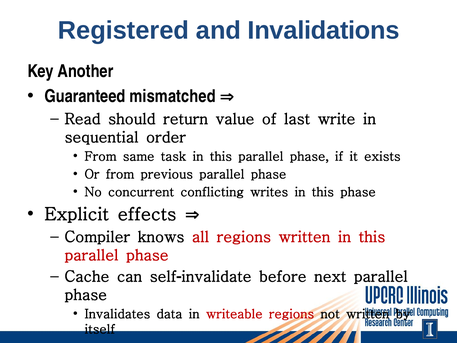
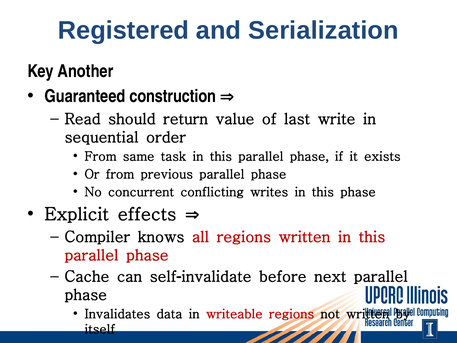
Invalidations: Invalidations -> Serialization
mismatched: mismatched -> construction
